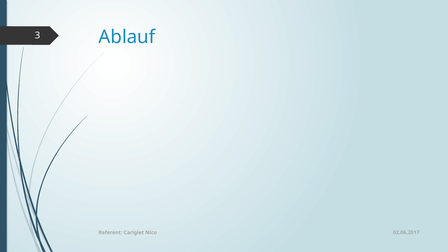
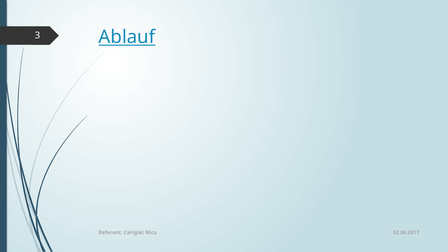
Ablauf underline: none -> present
